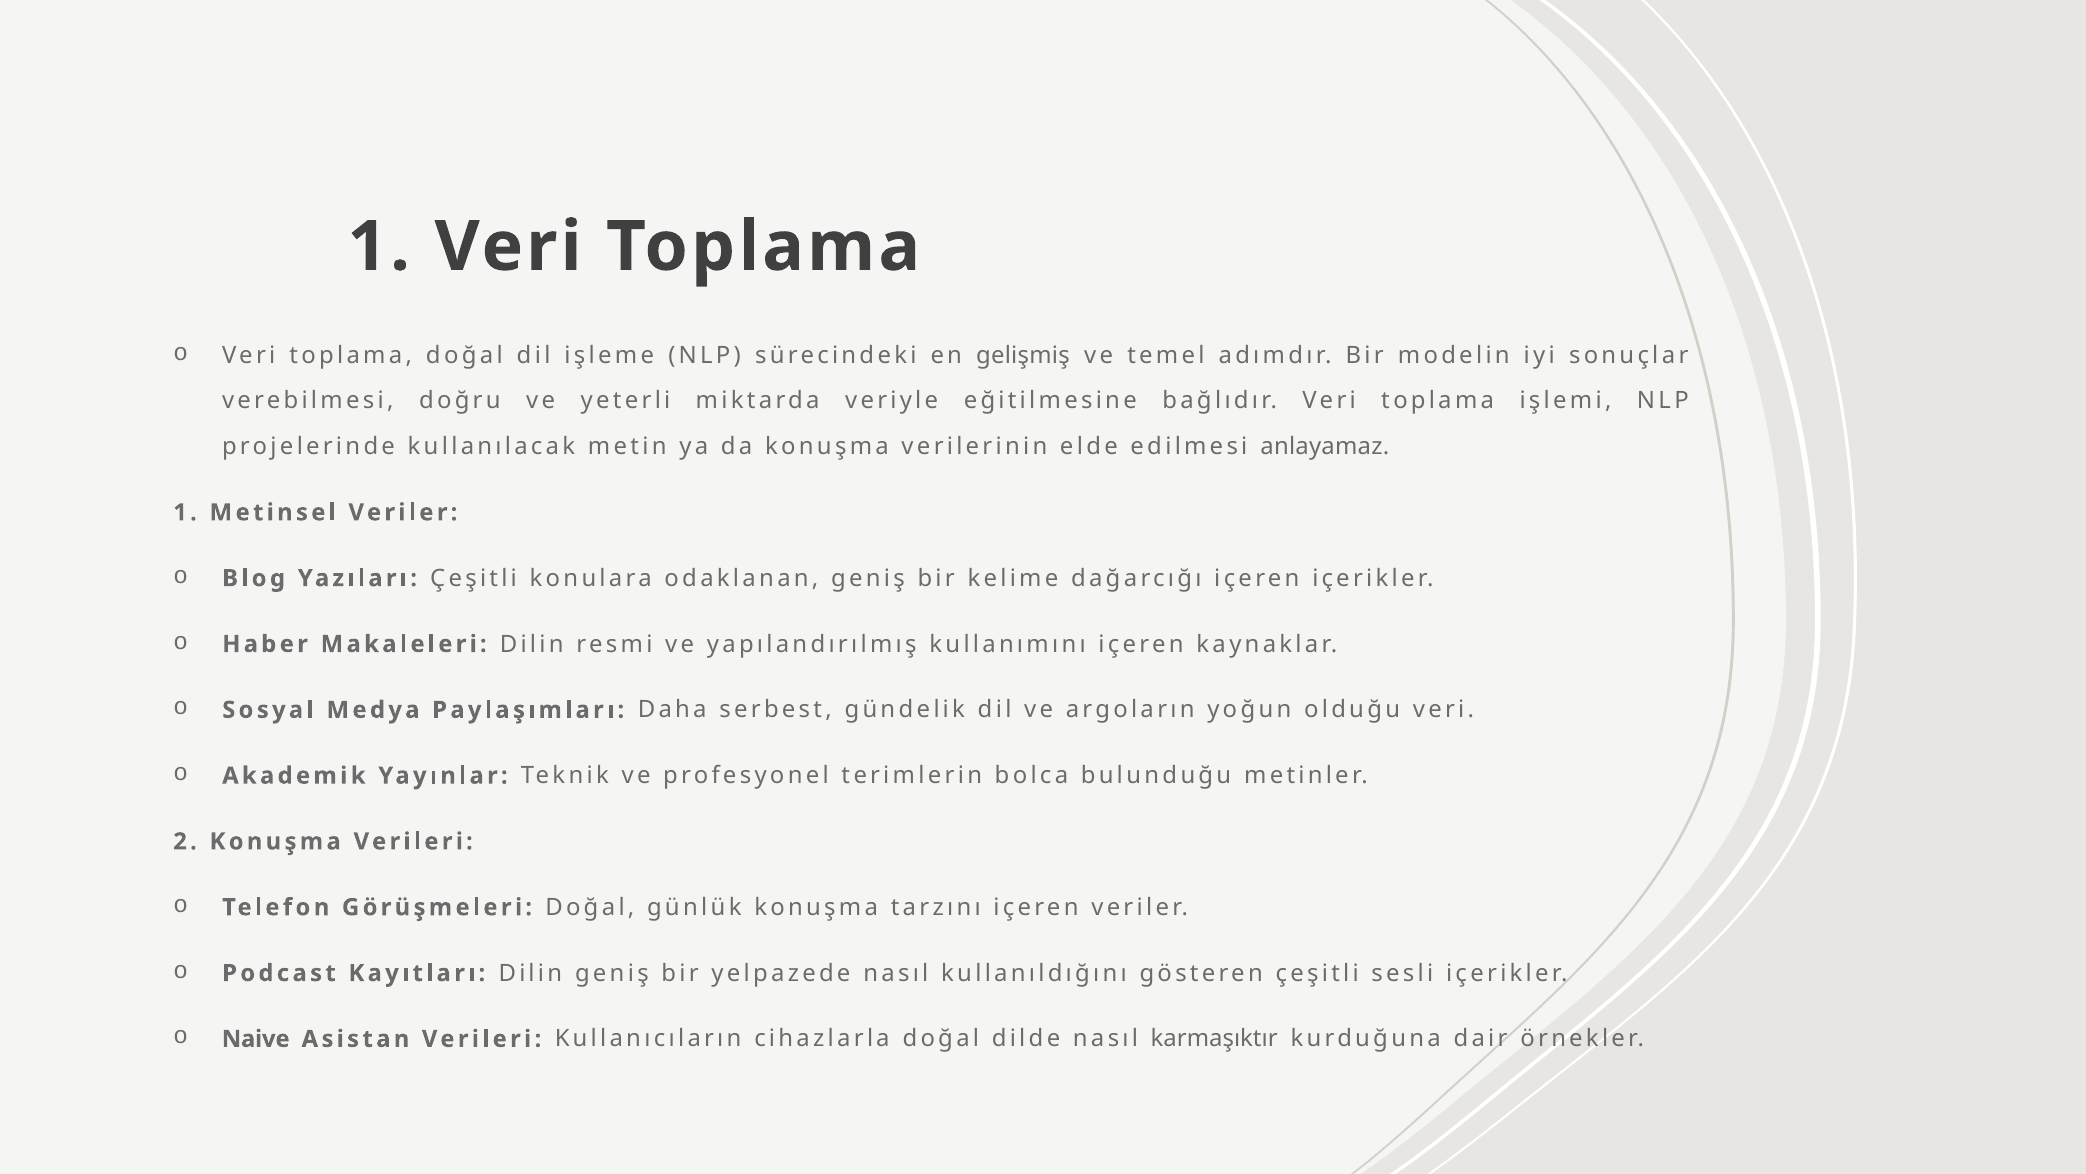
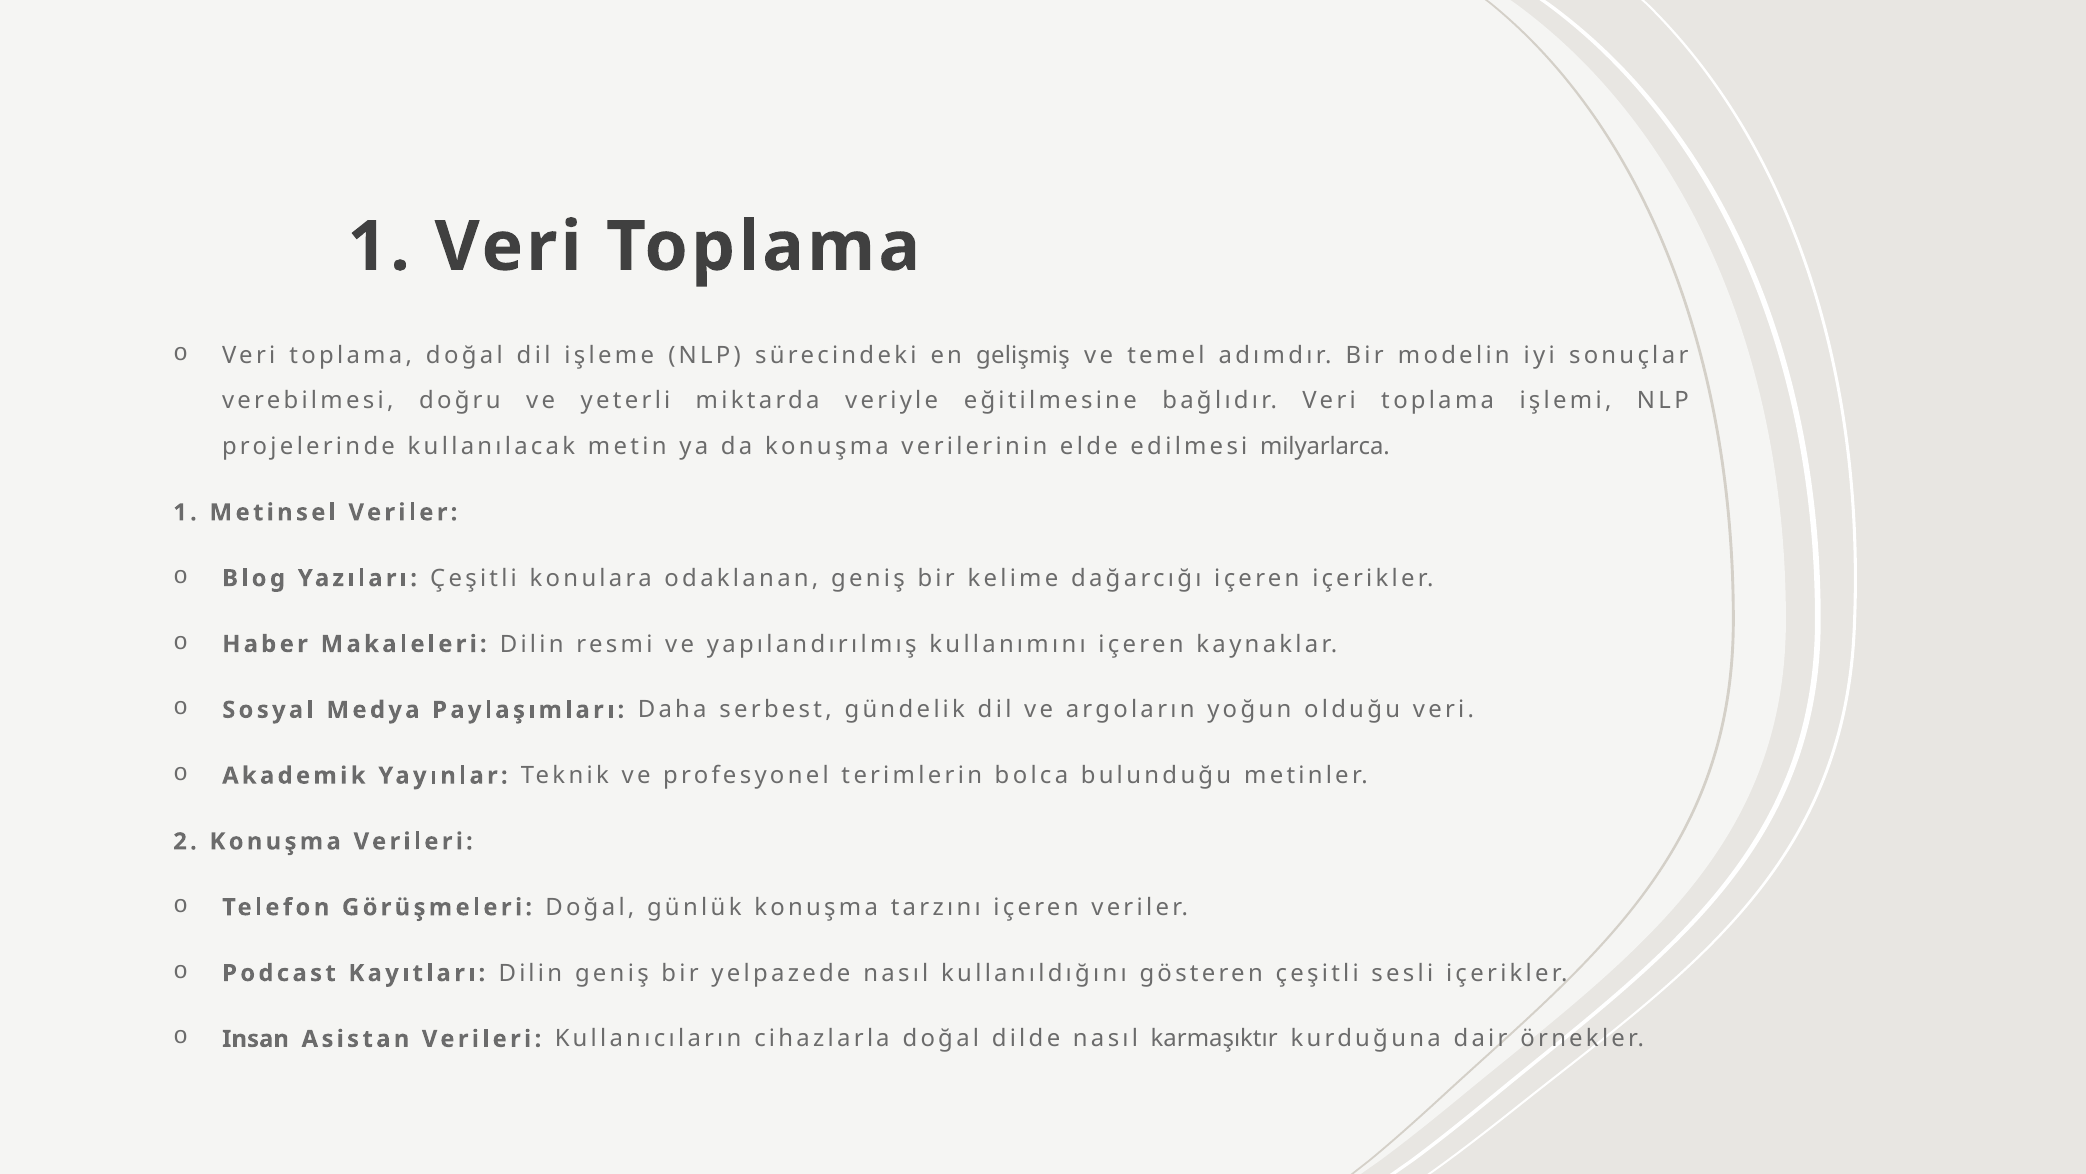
anlayamaz: anlayamaz -> milyarlarca
Naive: Naive -> Insan
